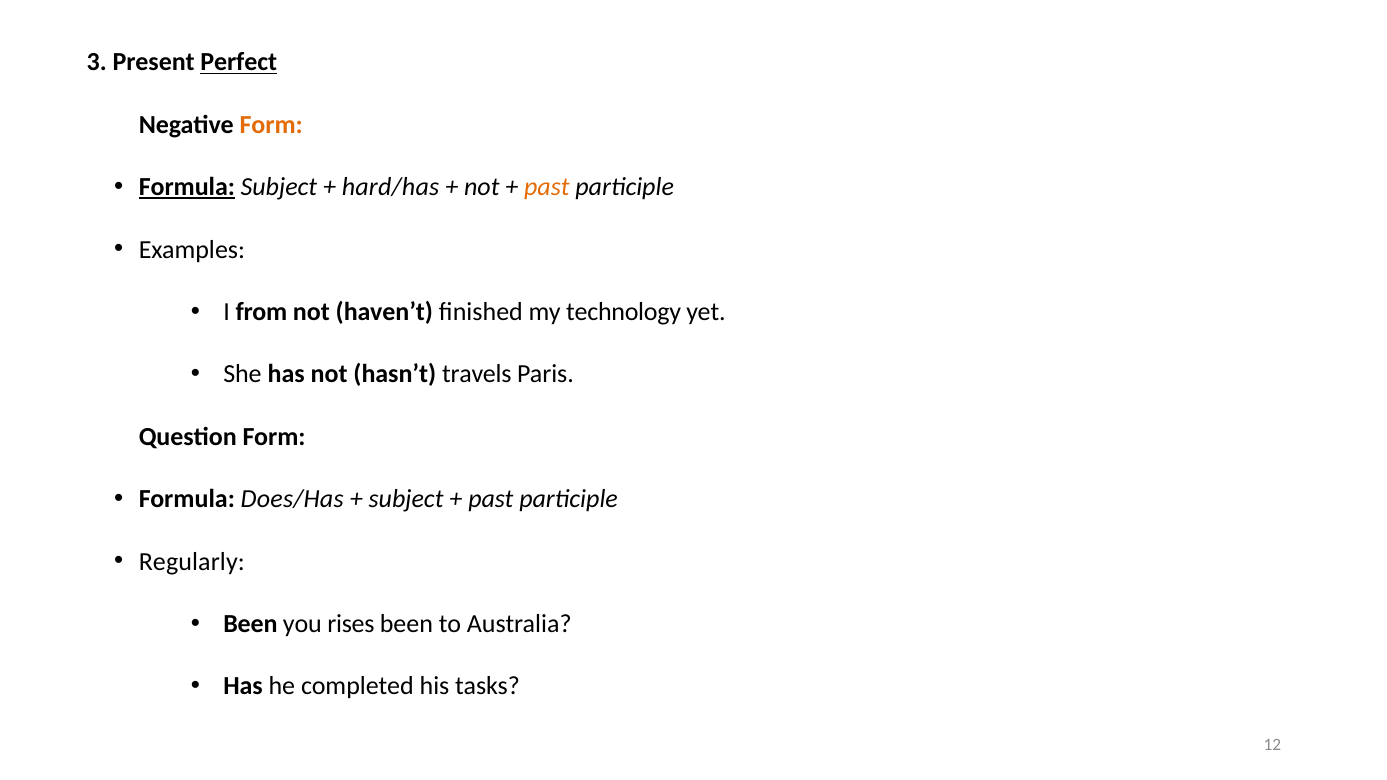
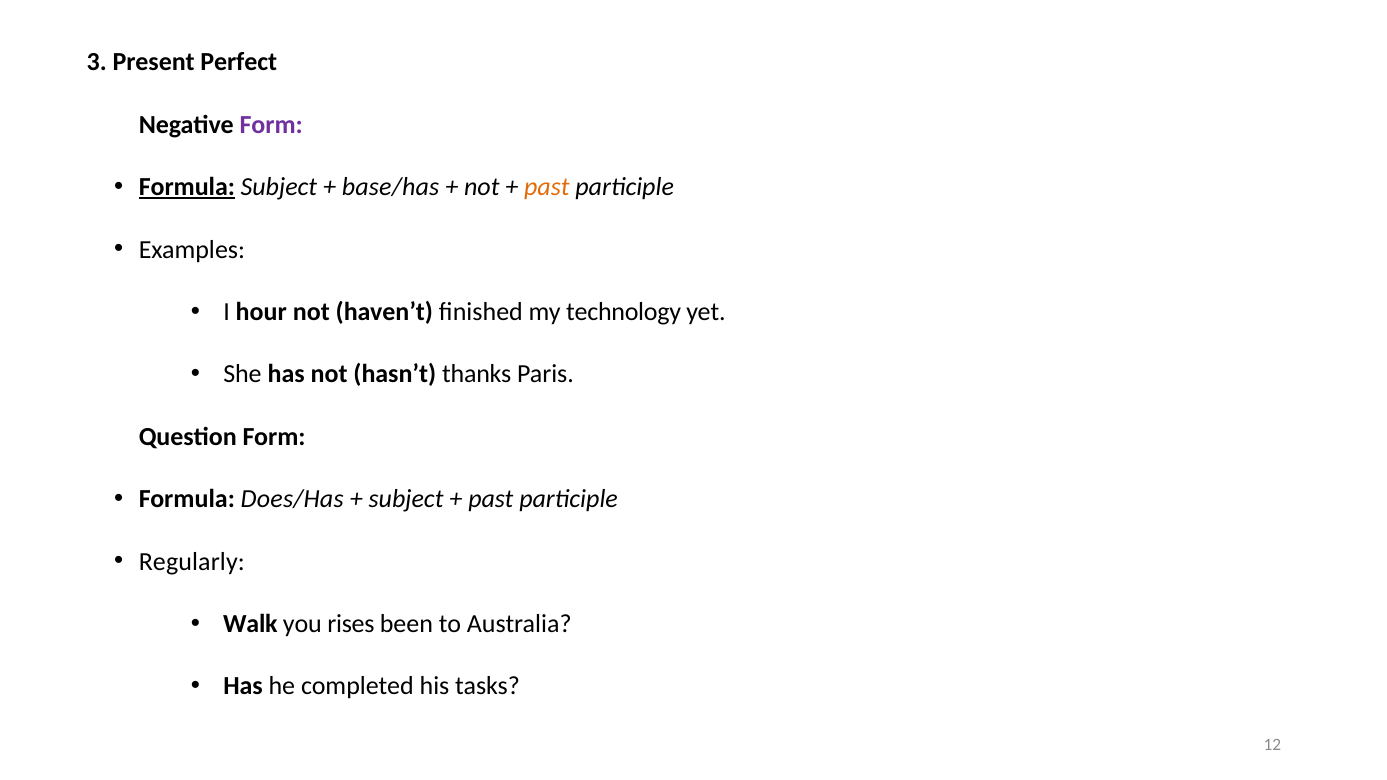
Perfect underline: present -> none
Form at (271, 125) colour: orange -> purple
hard/has: hard/has -> base/has
from: from -> hour
travels: travels -> thanks
Been at (250, 624): Been -> Walk
